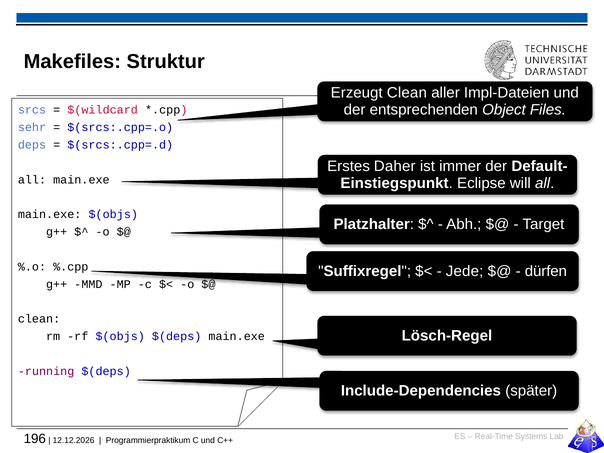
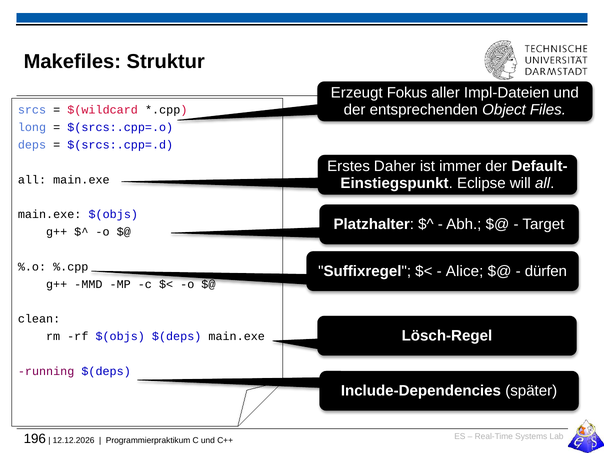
Erzeugt Clean: Clean -> Fokus
sehr: sehr -> long
Jede: Jede -> Alice
